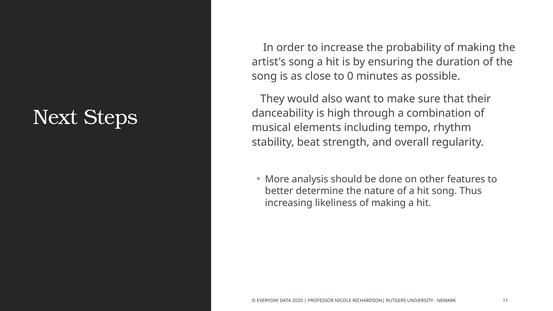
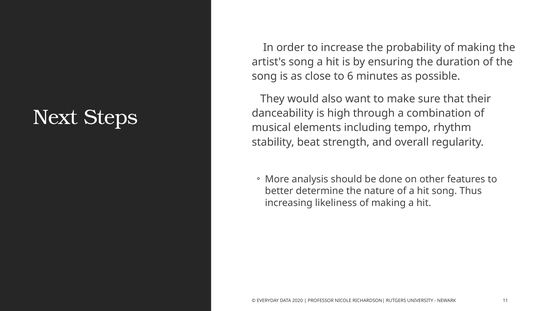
0: 0 -> 6
